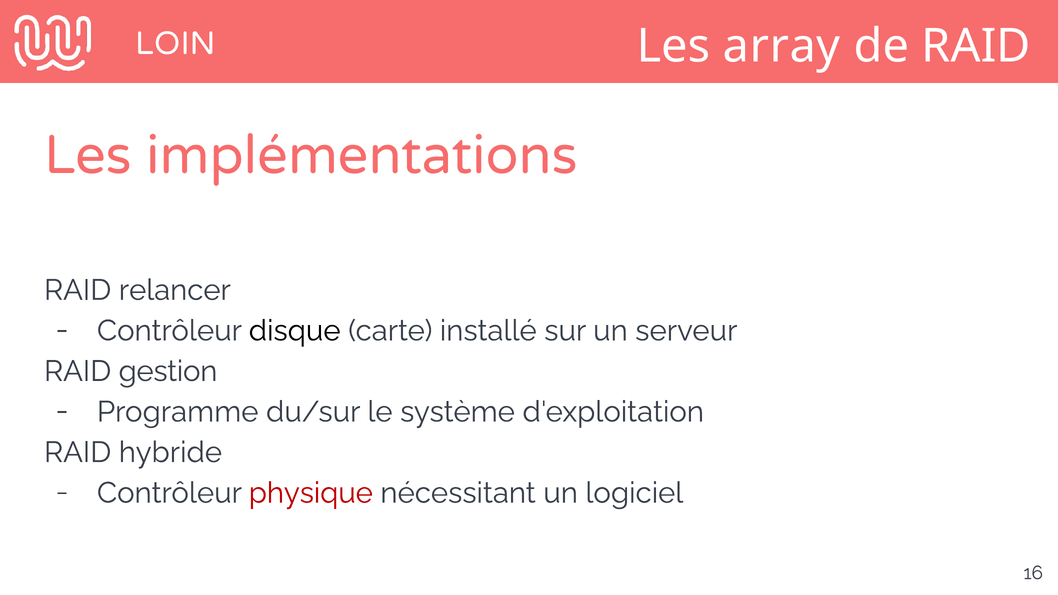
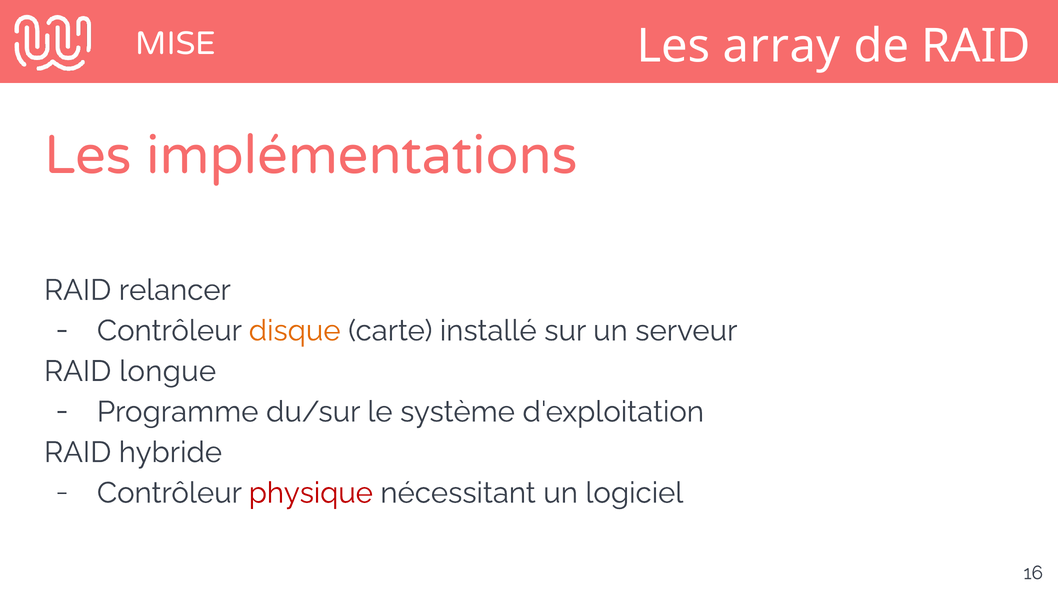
LOIN: LOIN -> MISE
disque colour: black -> orange
gestion: gestion -> longue
